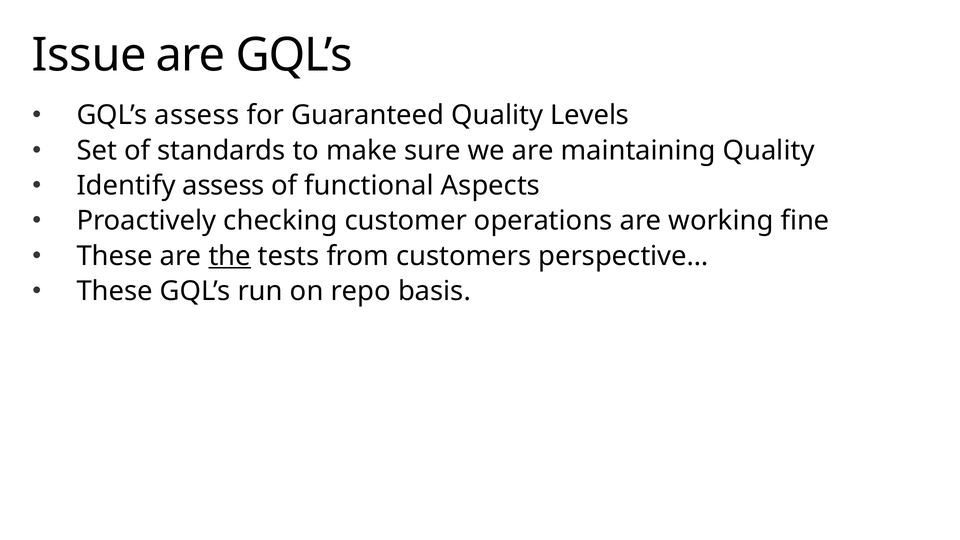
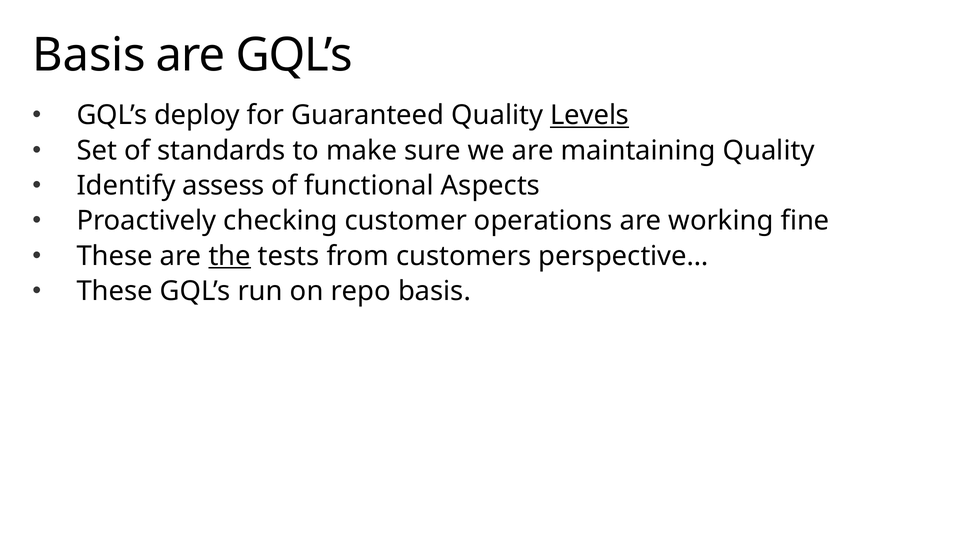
Issue at (89, 55): Issue -> Basis
GQL’s assess: assess -> deploy
Levels underline: none -> present
